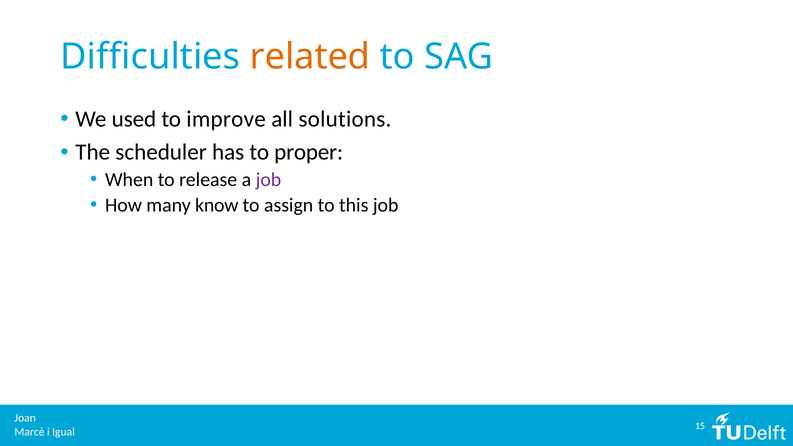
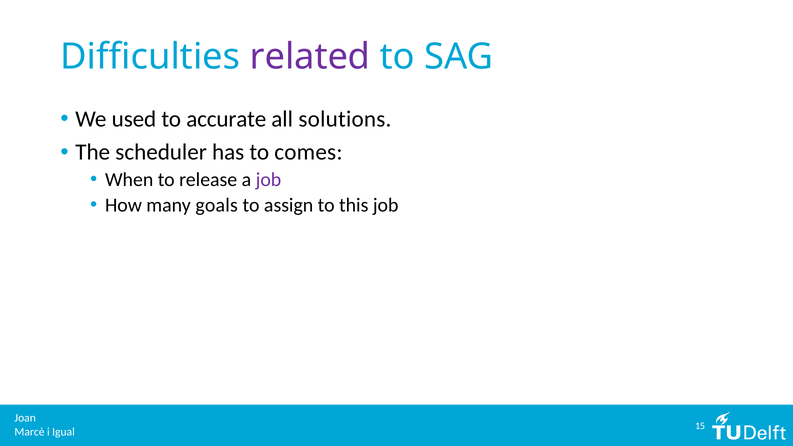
related colour: orange -> purple
improve: improve -> accurate
proper: proper -> comes
know: know -> goals
